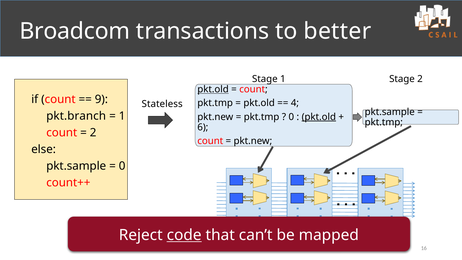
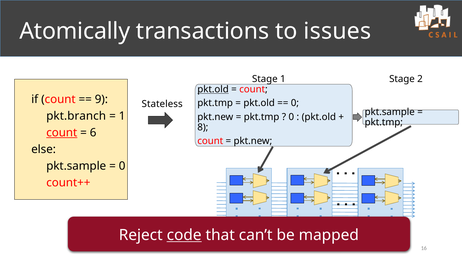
Broadcom: Broadcom -> Atomically
better: better -> issues
4 at (295, 103): 4 -> 0
pkt.old at (319, 117) underline: present -> none
6: 6 -> 8
count at (62, 133) underline: none -> present
2 at (93, 133): 2 -> 6
